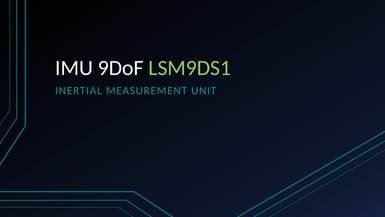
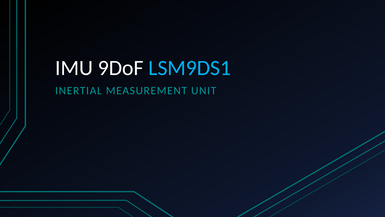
LSM9DS1 colour: light green -> light blue
